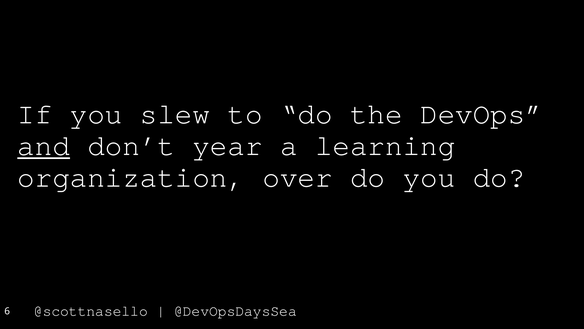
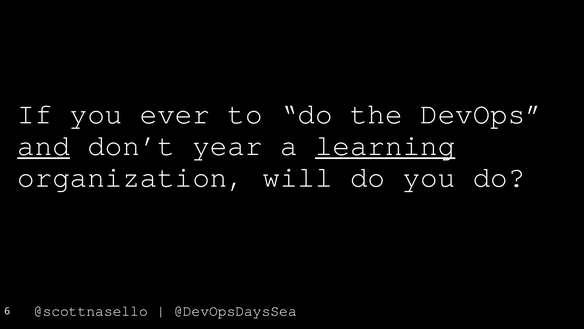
slew: slew -> ever
learning underline: none -> present
over: over -> will
